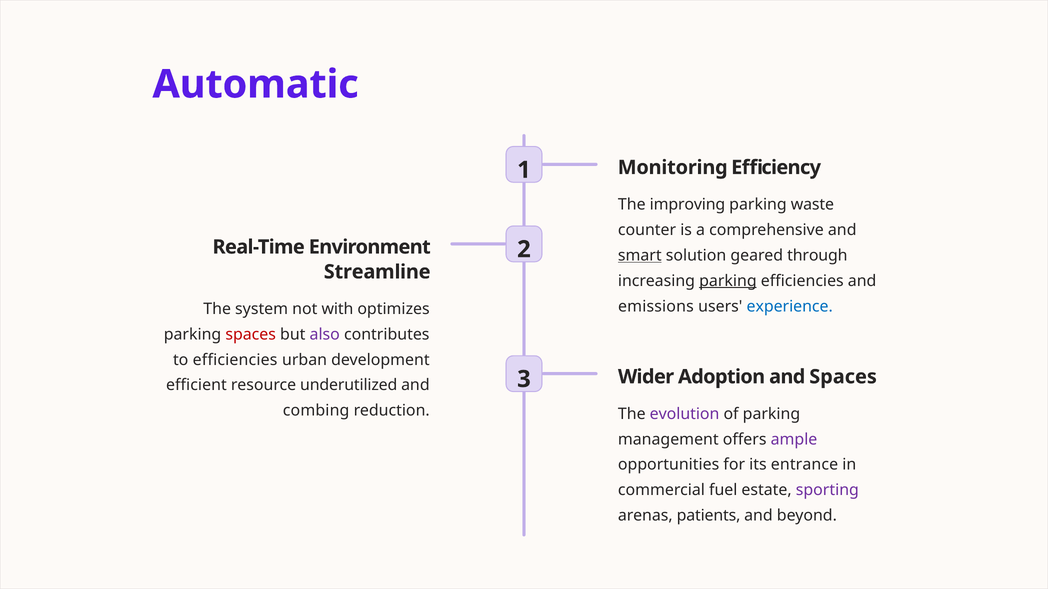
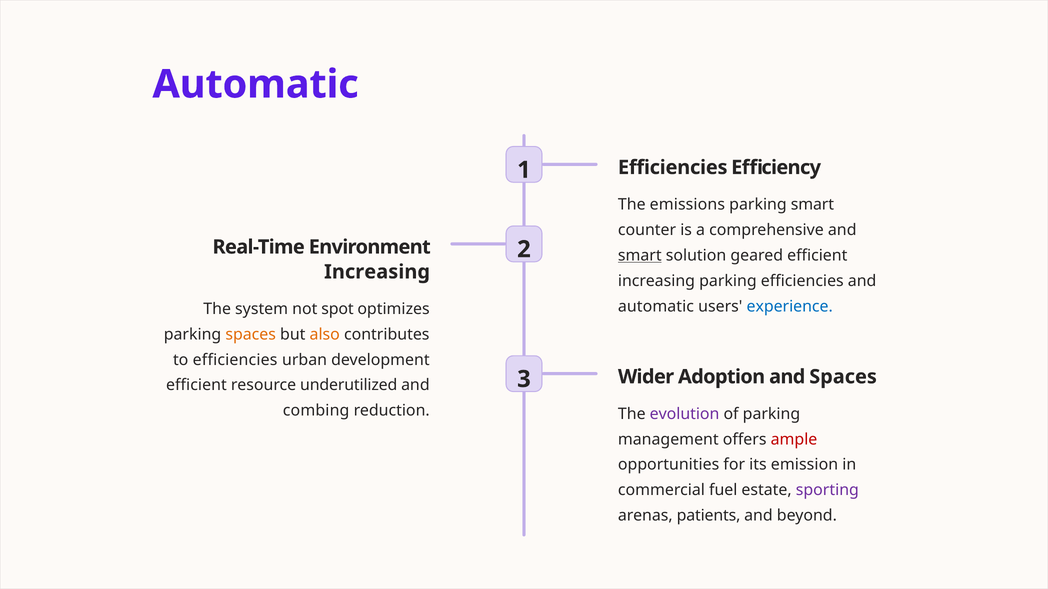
1 Monitoring: Monitoring -> Efficiencies
improving: improving -> emissions
parking waste: waste -> smart
geared through: through -> efficient
Streamline at (377, 272): Streamline -> Increasing
parking at (728, 281) underline: present -> none
emissions at (656, 307): emissions -> automatic
with: with -> spot
spaces at (251, 335) colour: red -> orange
also colour: purple -> orange
ample colour: purple -> red
entrance: entrance -> emission
